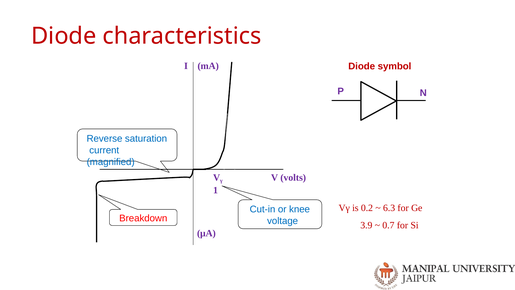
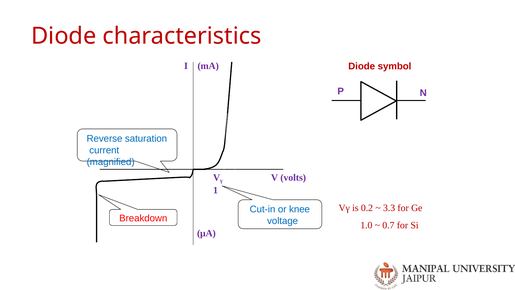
6.3: 6.3 -> 3.3
3.9: 3.9 -> 1.0
